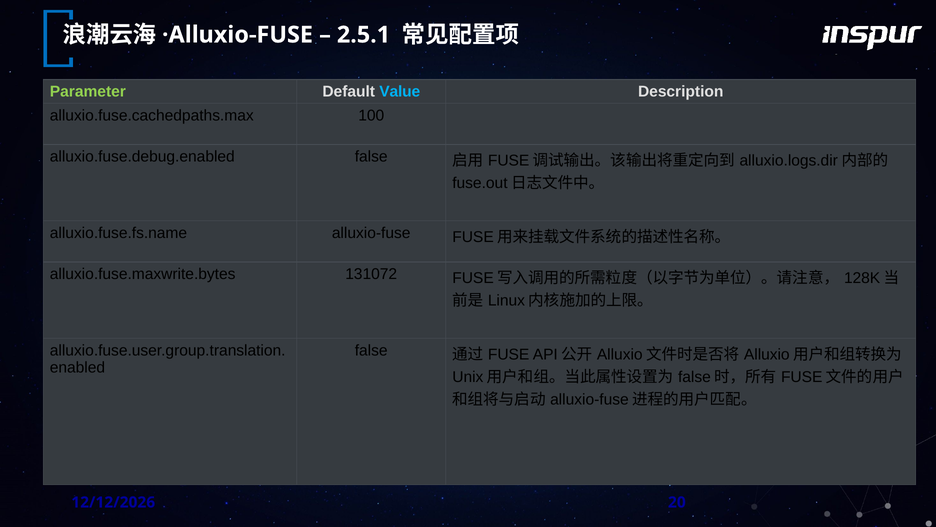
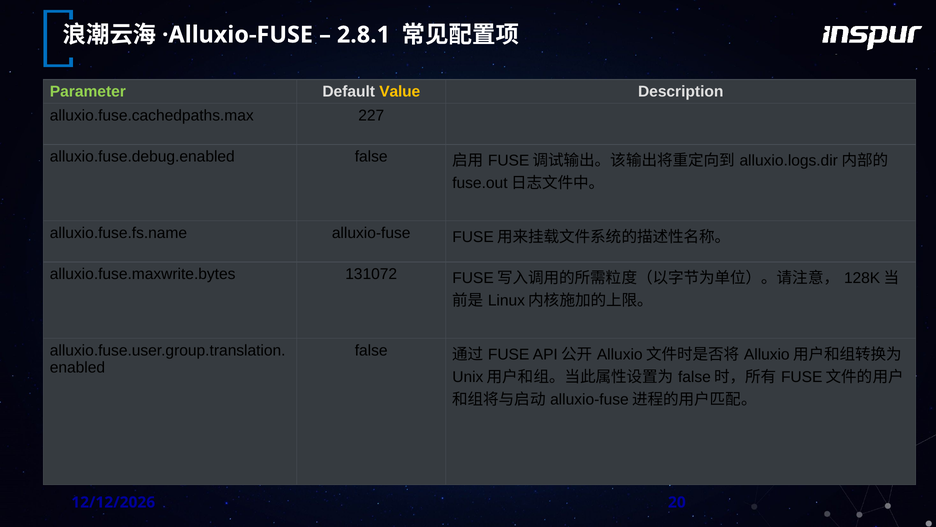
2.5.1: 2.5.1 -> 2.8.1
Value colour: light blue -> yellow
100: 100 -> 227
